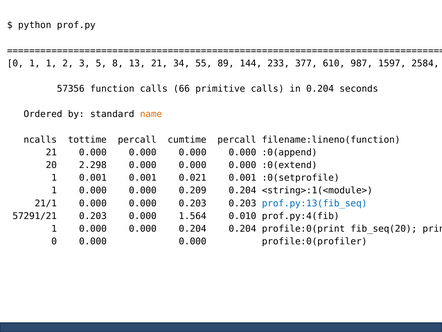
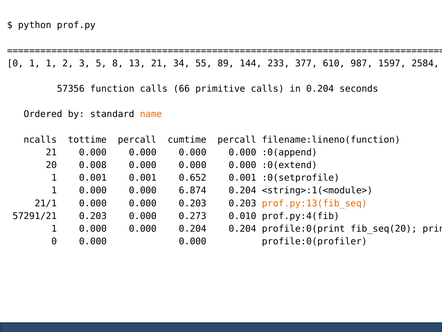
2.298: 2.298 -> 0.008
0.021: 0.021 -> 0.652
0.209: 0.209 -> 6.874
prof.py:13(fib_seq colour: blue -> orange
1.564: 1.564 -> 0.273
